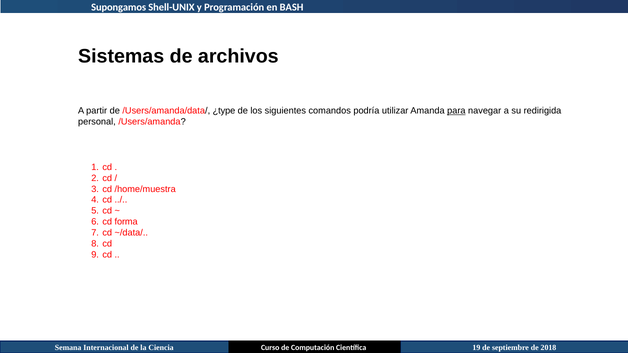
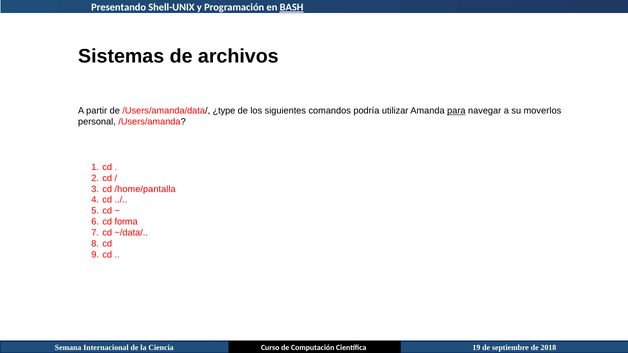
Supongamos: Supongamos -> Presentando
BASH underline: none -> present
redirigida: redirigida -> moverlos
/home/muestra: /home/muestra -> /home/pantalla
